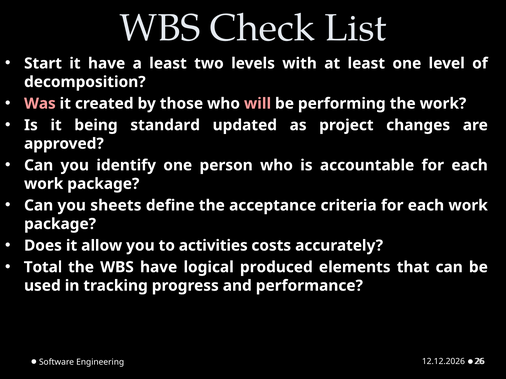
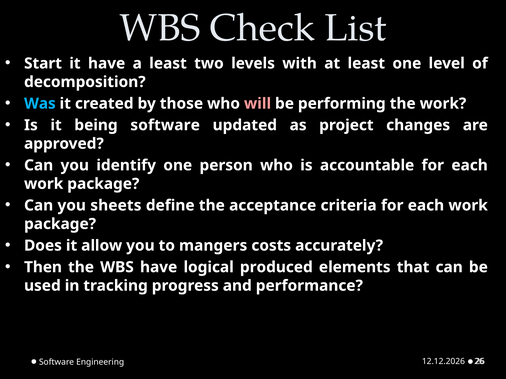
Was colour: pink -> light blue
being standard: standard -> software
activities: activities -> mangers
Total: Total -> Then
